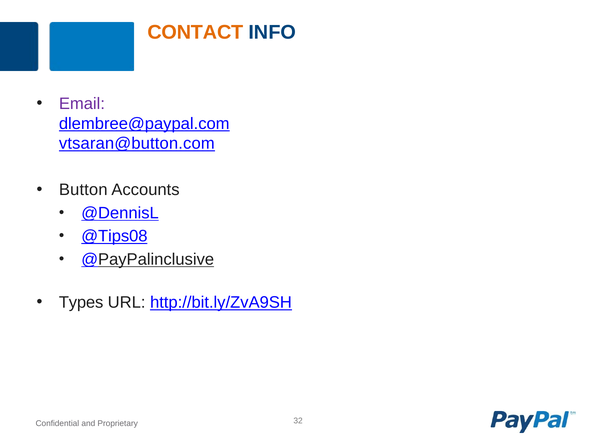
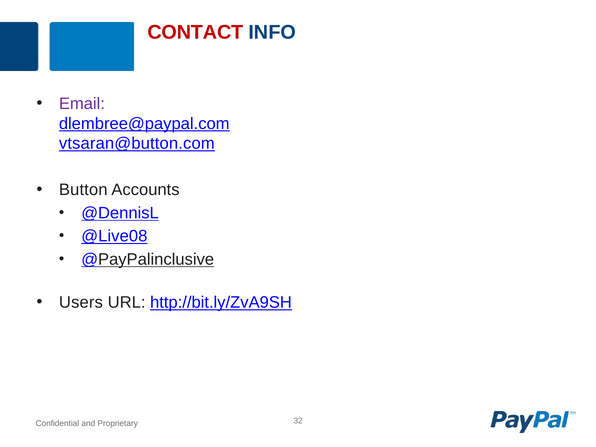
CONTACT colour: orange -> red
@Tips08: @Tips08 -> @Live08
Types: Types -> Users
